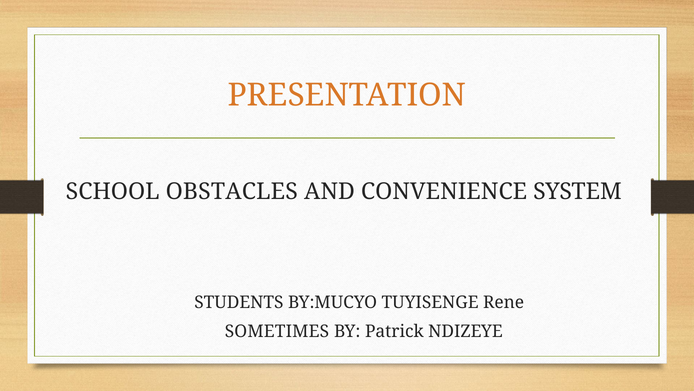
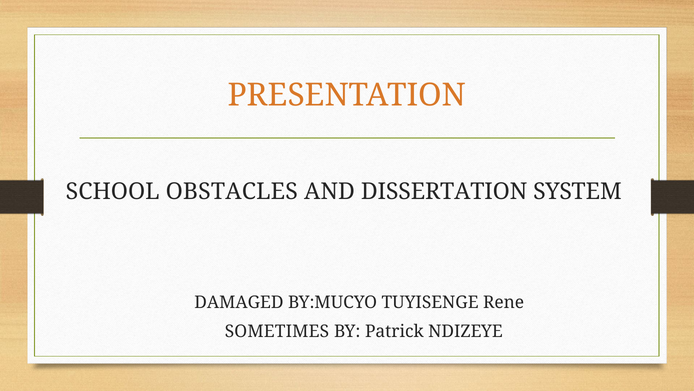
CONVENIENCE: CONVENIENCE -> DISSERTATION
STUDENTS: STUDENTS -> DAMAGED
